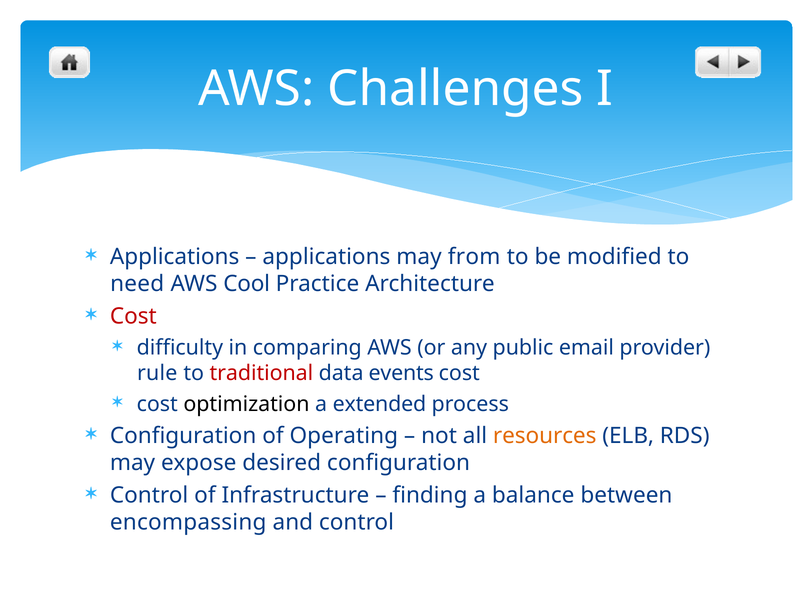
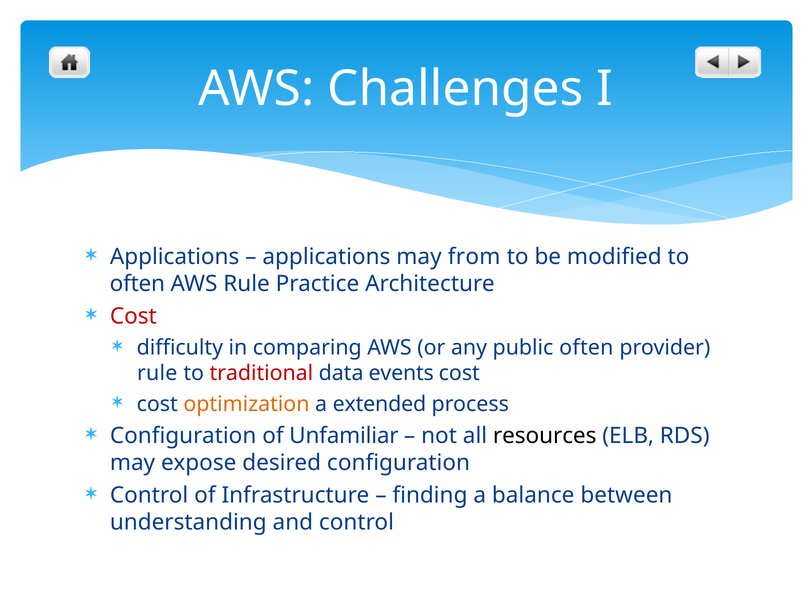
need at (137, 284): need -> often
AWS Cool: Cool -> Rule
public email: email -> often
optimization colour: black -> orange
Operating: Operating -> Unfamiliar
resources colour: orange -> black
encompassing: encompassing -> understanding
